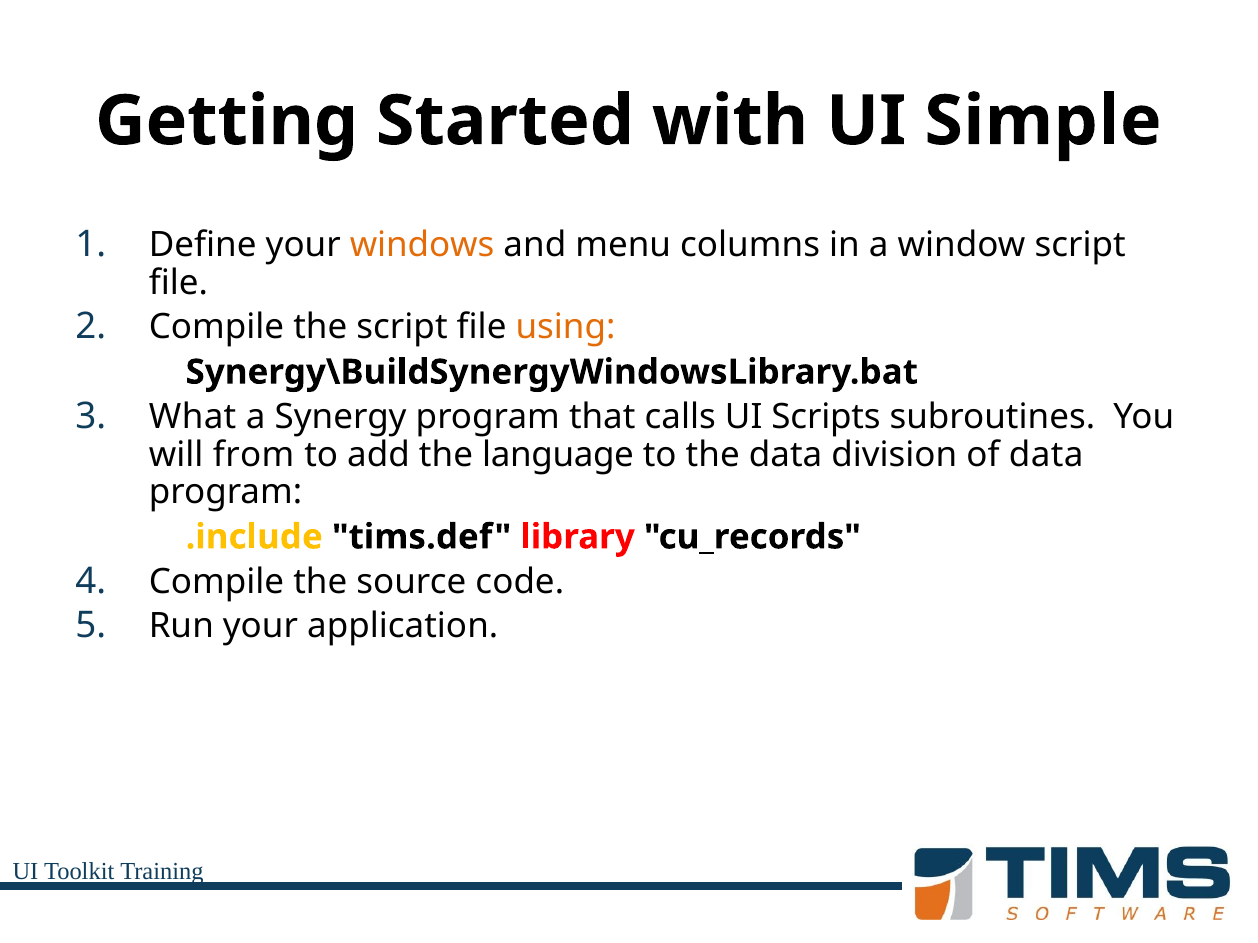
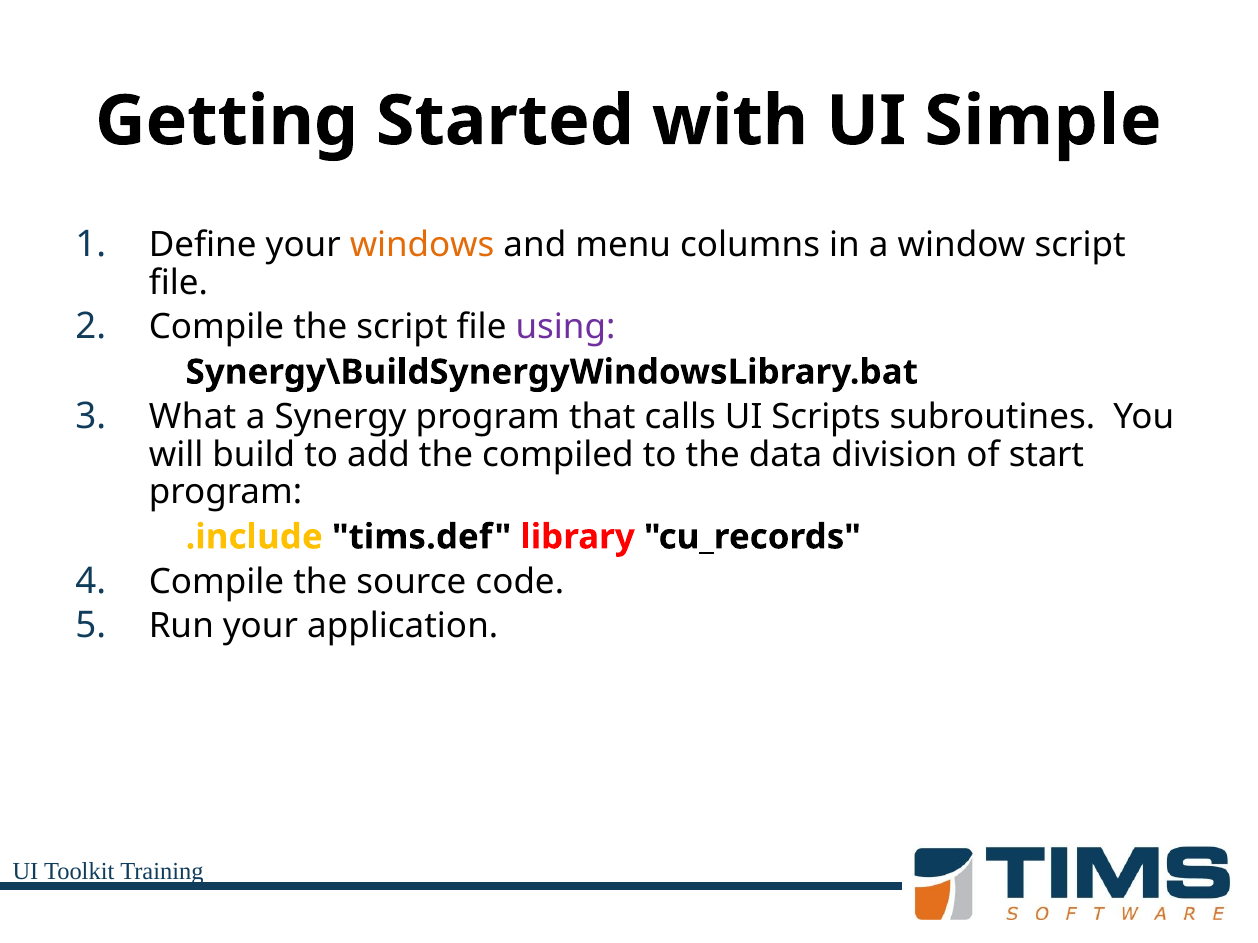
using colour: orange -> purple
from: from -> build
language: language -> compiled
of data: data -> start
